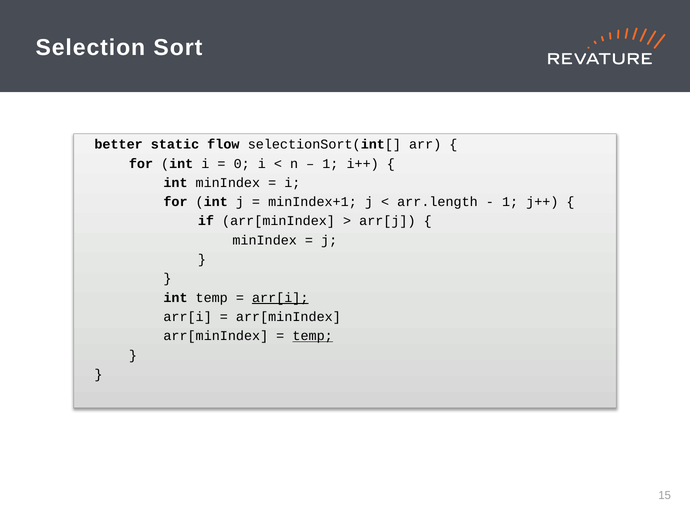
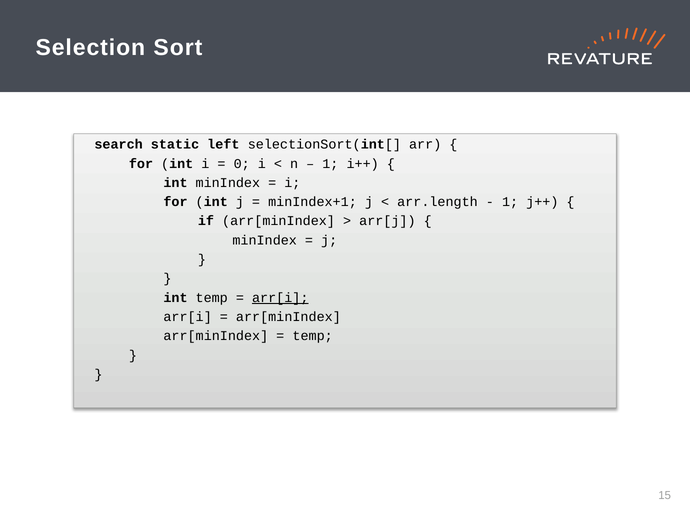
better: better -> search
flow: flow -> left
temp at (313, 336) underline: present -> none
